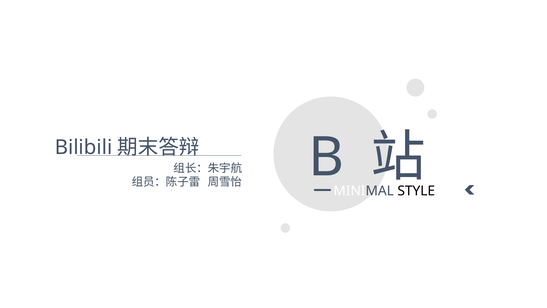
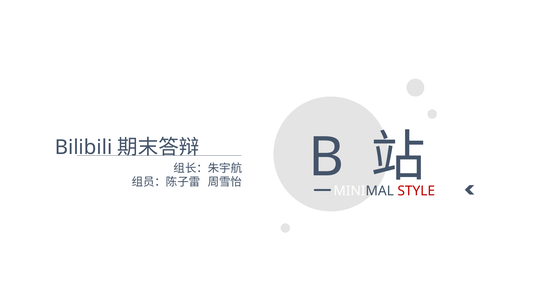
STYLE colour: black -> red
